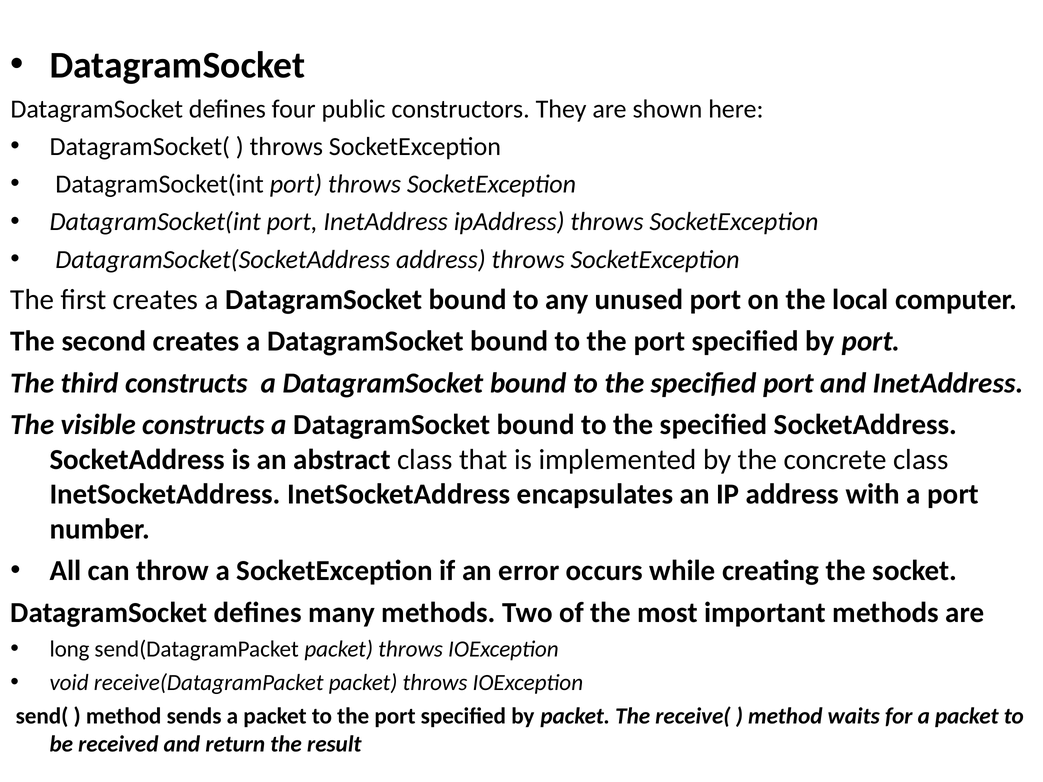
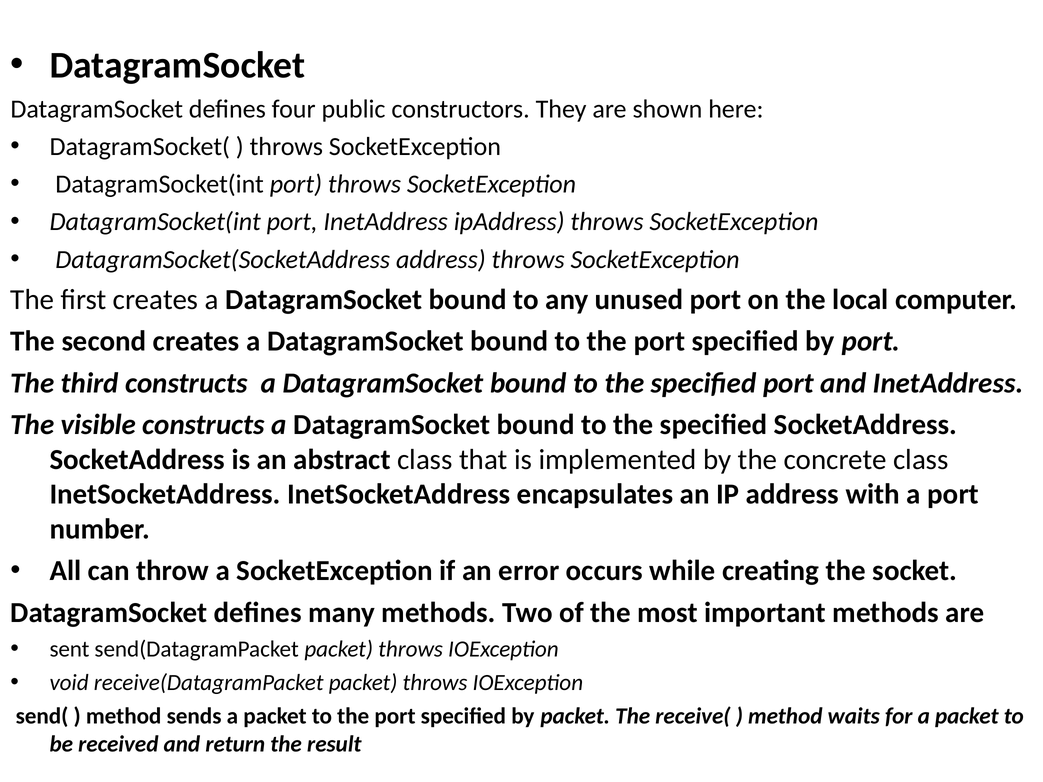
long: long -> sent
